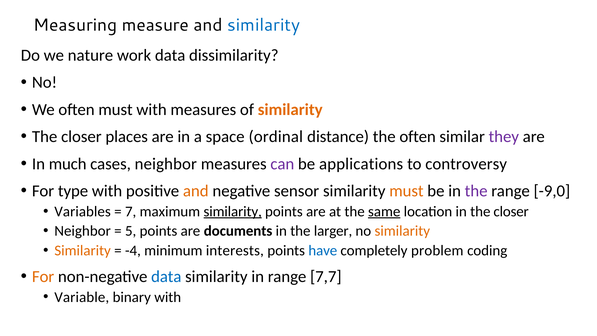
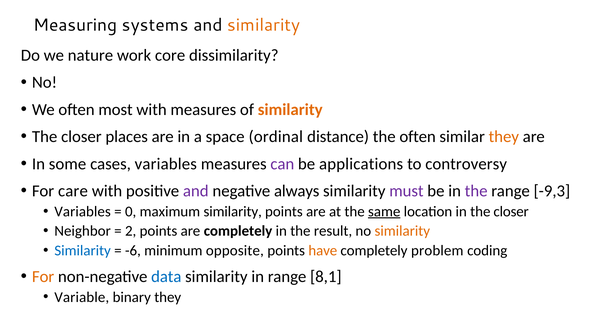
measure: measure -> systems
similarity at (264, 25) colour: blue -> orange
work data: data -> core
often must: must -> most
they at (504, 137) colour: purple -> orange
much: much -> some
cases neighbor: neighbor -> variables
type: type -> care
and at (196, 191) colour: orange -> purple
sensor: sensor -> always
must at (406, 191) colour: orange -> purple
-9,0: -9,0 -> -9,3
7: 7 -> 0
similarity at (233, 211) underline: present -> none
5: 5 -> 2
are documents: documents -> completely
larger: larger -> result
Similarity at (83, 250) colour: orange -> blue
-4: -4 -> -6
interests: interests -> opposite
have colour: blue -> orange
7,7: 7,7 -> 8,1
binary with: with -> they
